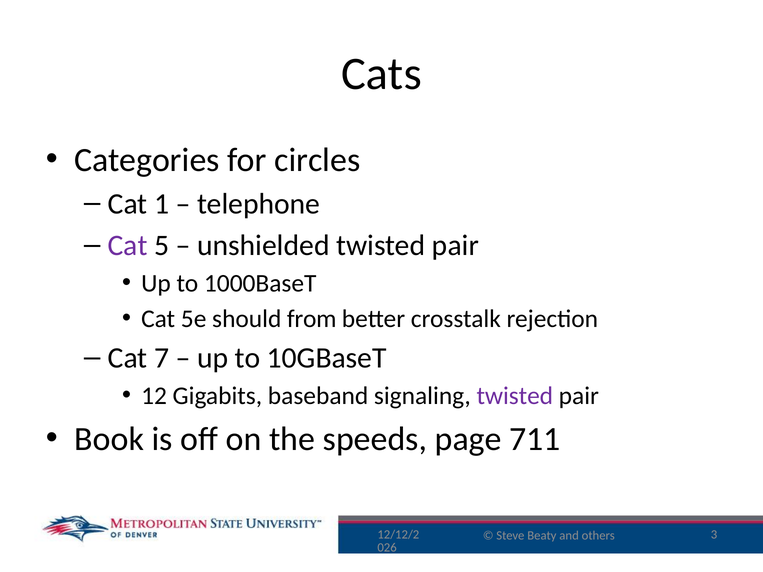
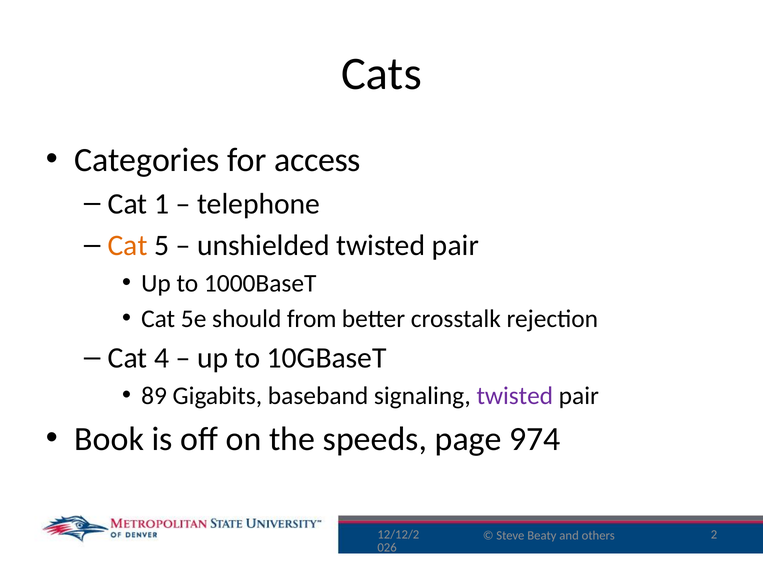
circles: circles -> access
Cat at (128, 245) colour: purple -> orange
7: 7 -> 4
12: 12 -> 89
711: 711 -> 974
3: 3 -> 2
